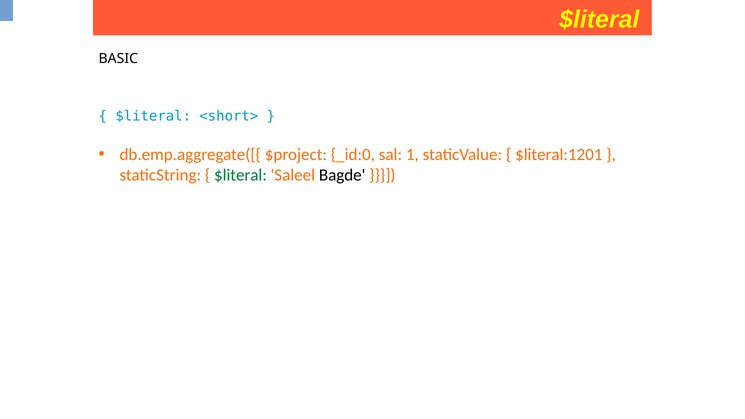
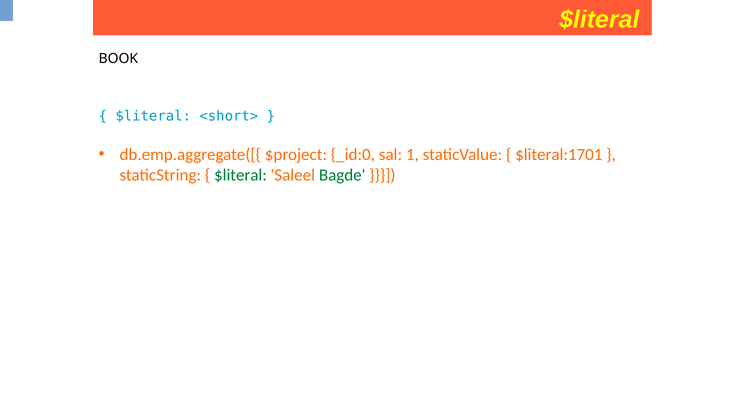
BASIC: BASIC -> BOOK
$literal:1201: $literal:1201 -> $literal:1701
Bagde colour: black -> green
